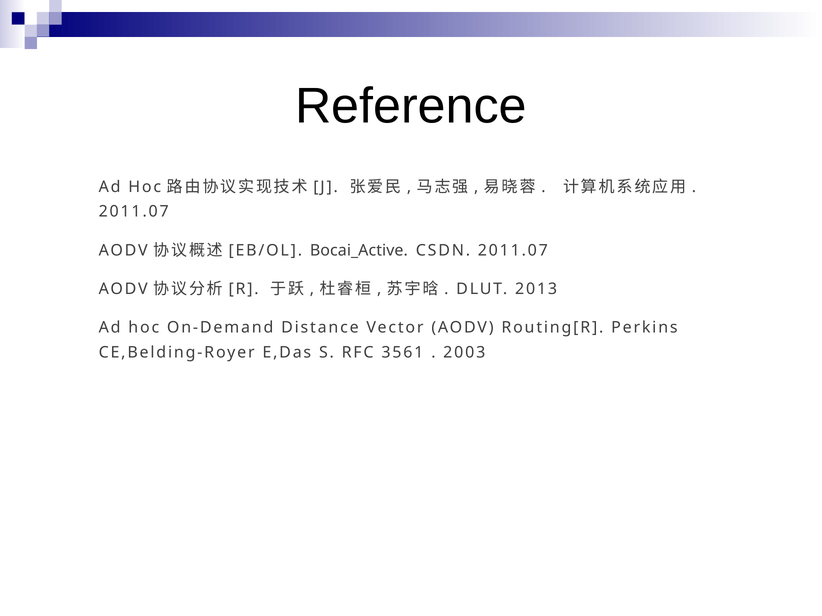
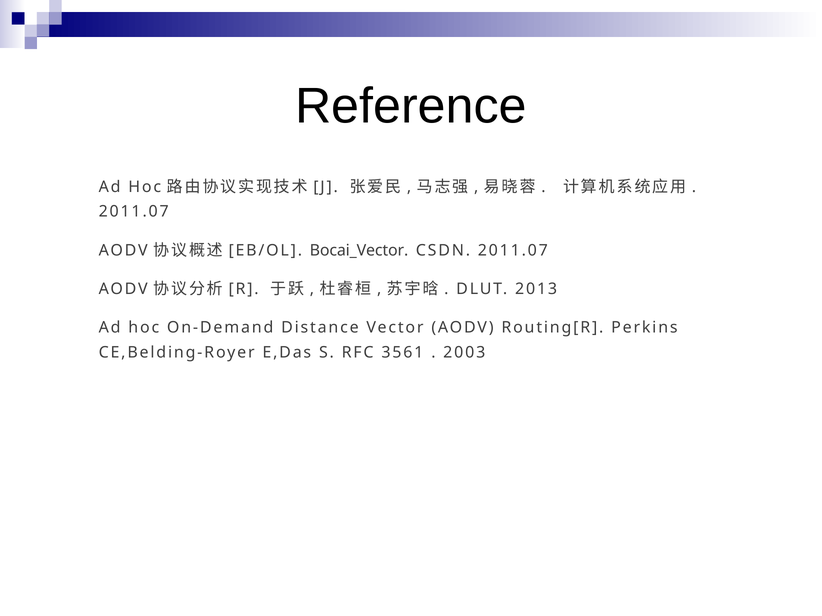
Bocai_Active: Bocai_Active -> Bocai_Vector
